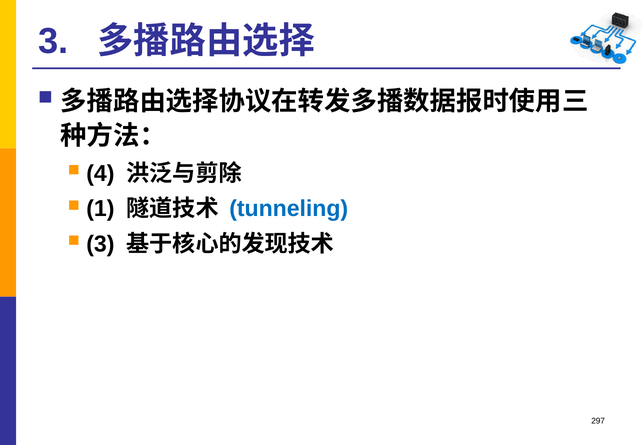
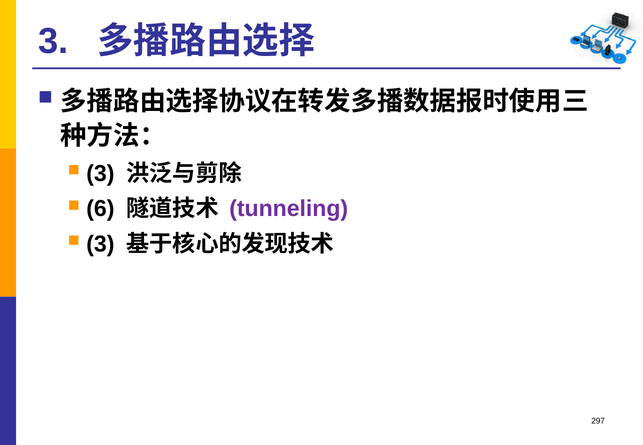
4 at (100, 173): 4 -> 3
1: 1 -> 6
tunneling colour: blue -> purple
